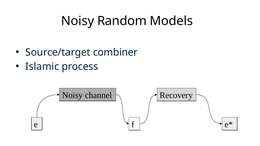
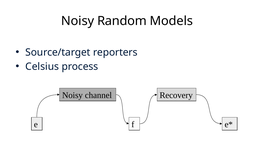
combiner: combiner -> reporters
Islamic: Islamic -> Celsius
